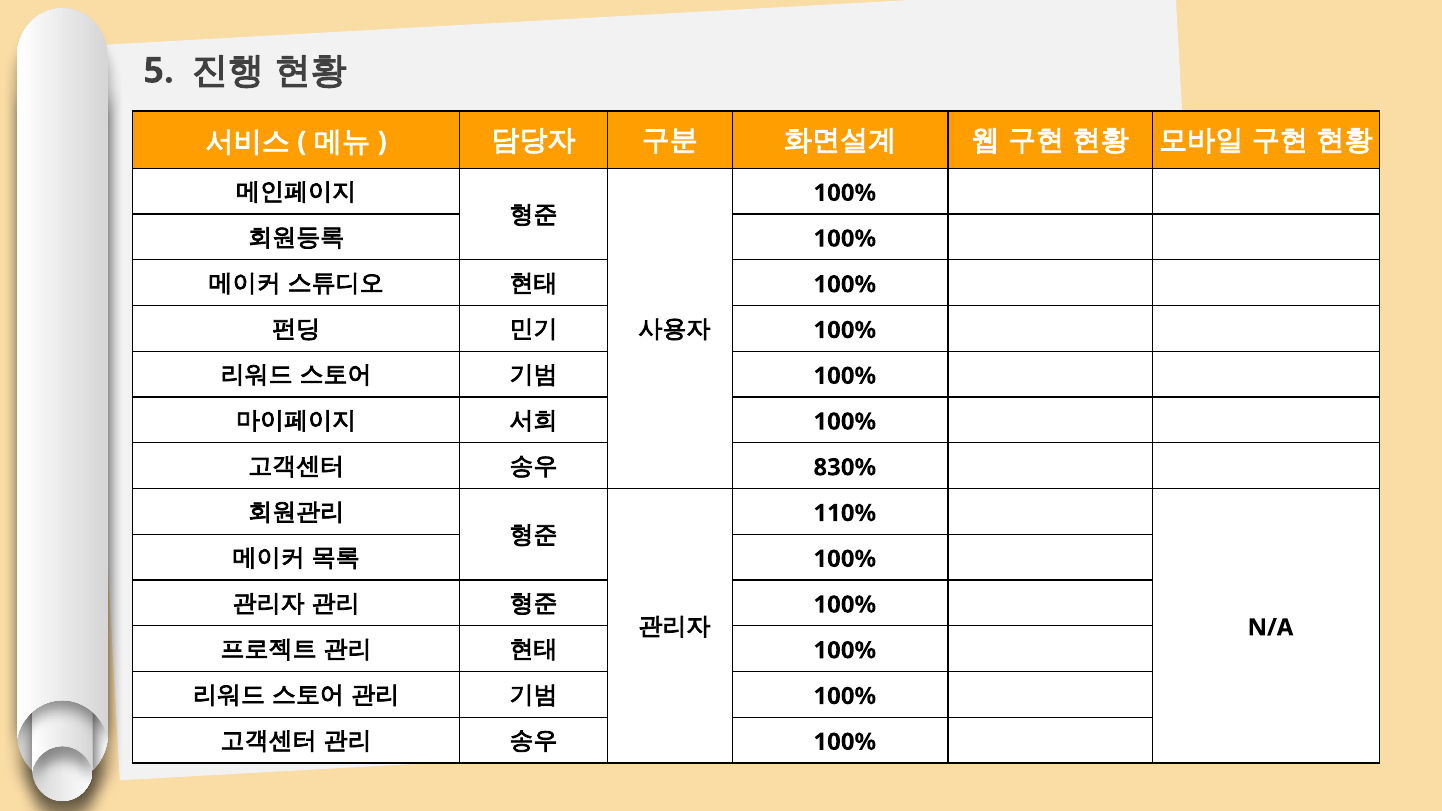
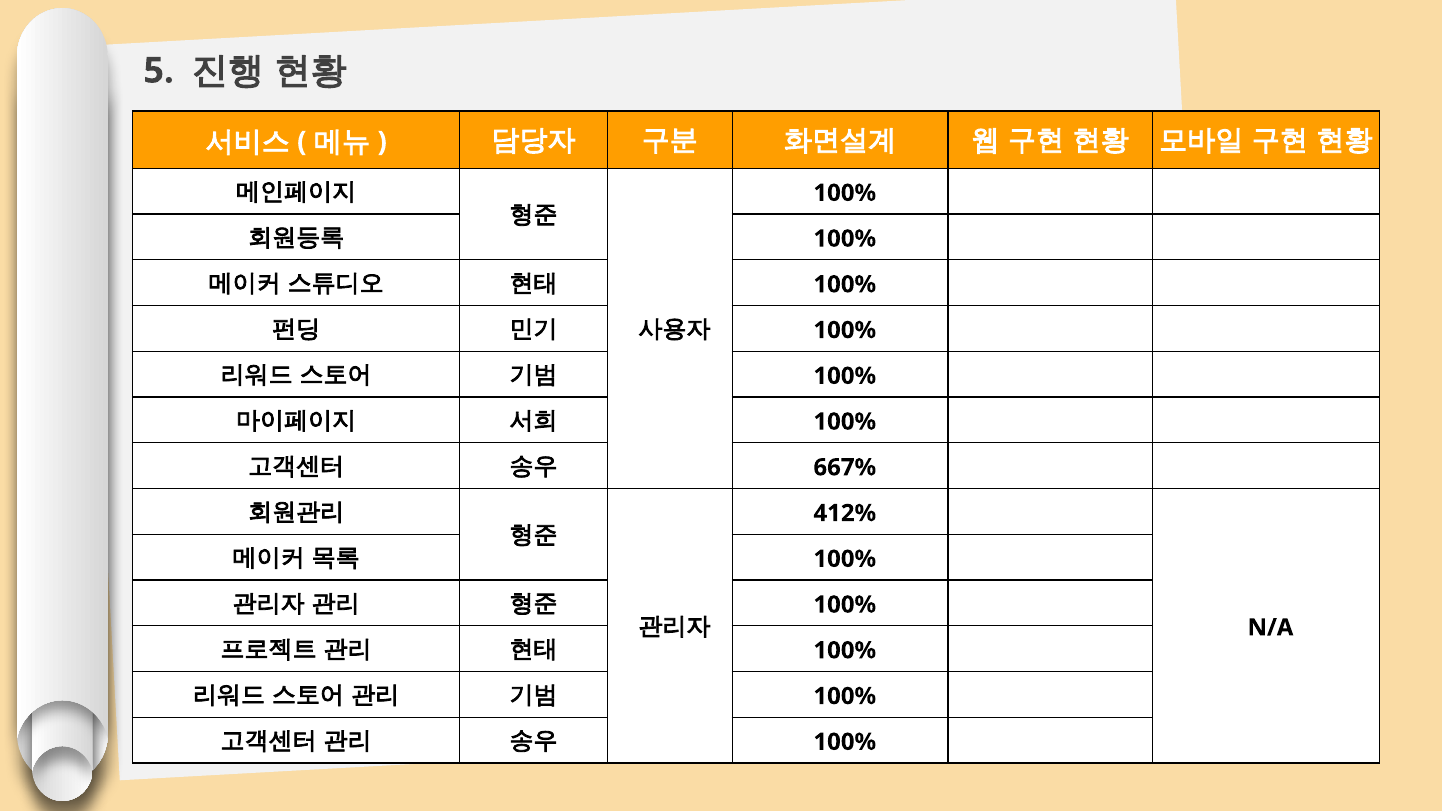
830%: 830% -> 667%
110%: 110% -> 412%
